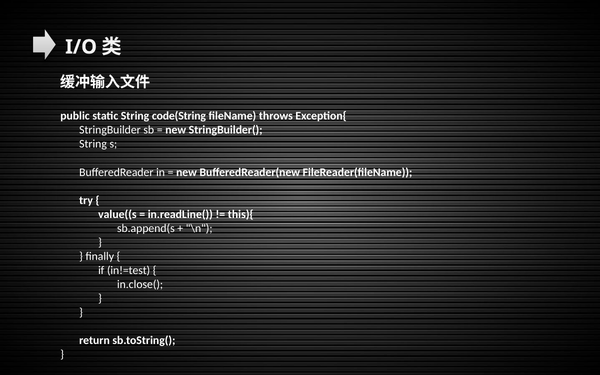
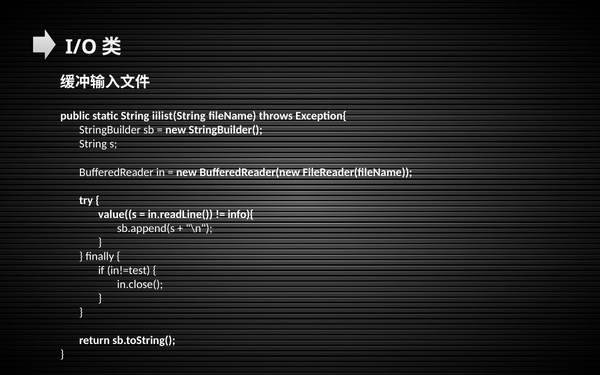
code(String: code(String -> iilist(String
this){: this){ -> info){
